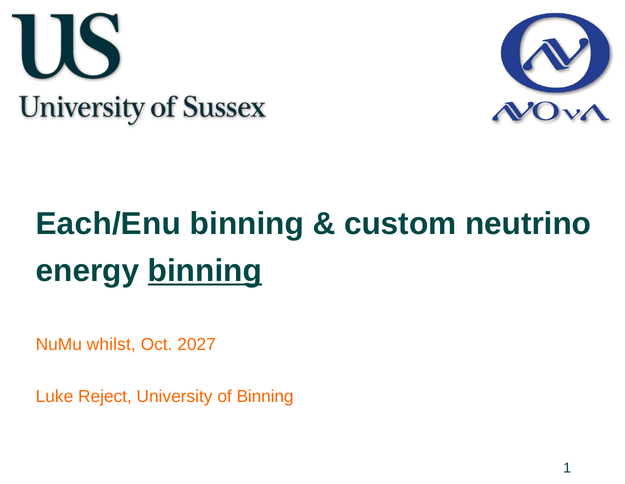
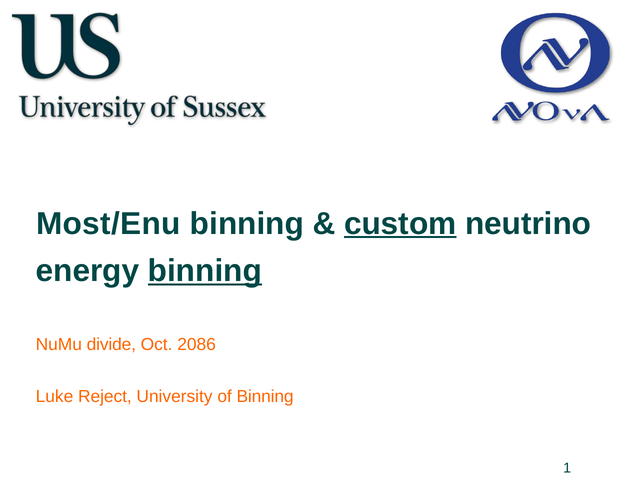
Each/Enu: Each/Enu -> Most/Enu
custom underline: none -> present
whilst: whilst -> divide
2027: 2027 -> 2086
